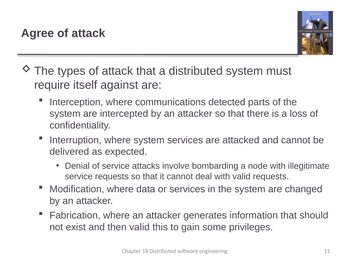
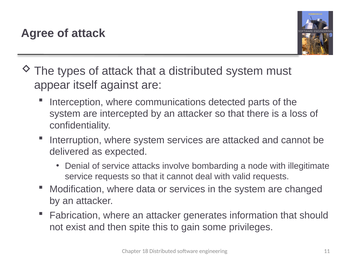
require: require -> appear
then valid: valid -> spite
